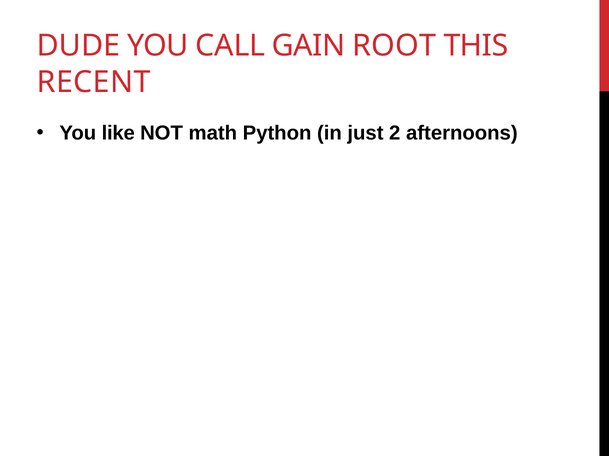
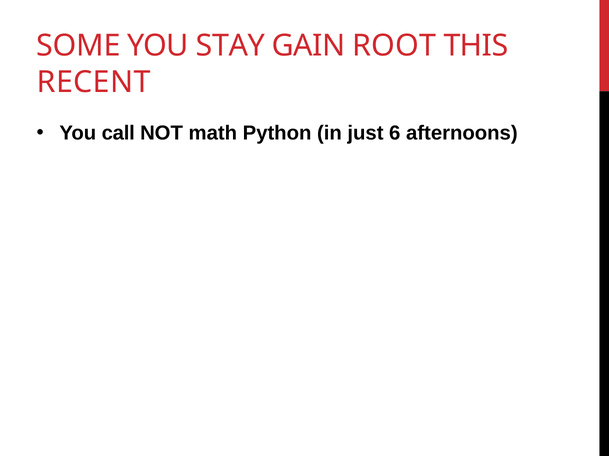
DUDE: DUDE -> SOME
CALL: CALL -> STAY
like: like -> call
2: 2 -> 6
